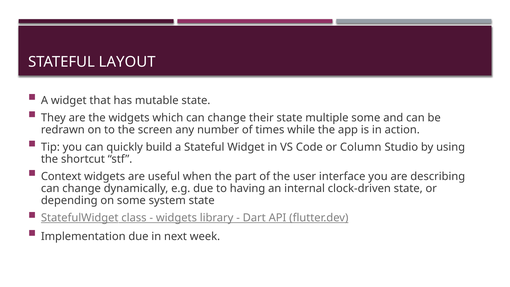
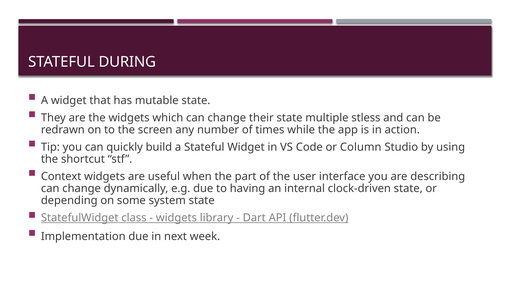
LAYOUT: LAYOUT -> DURING
multiple some: some -> stless
